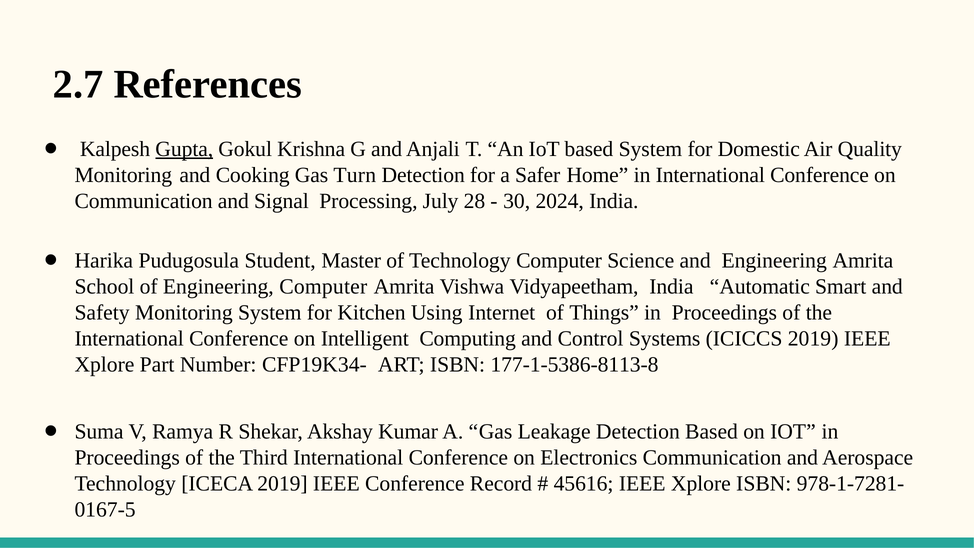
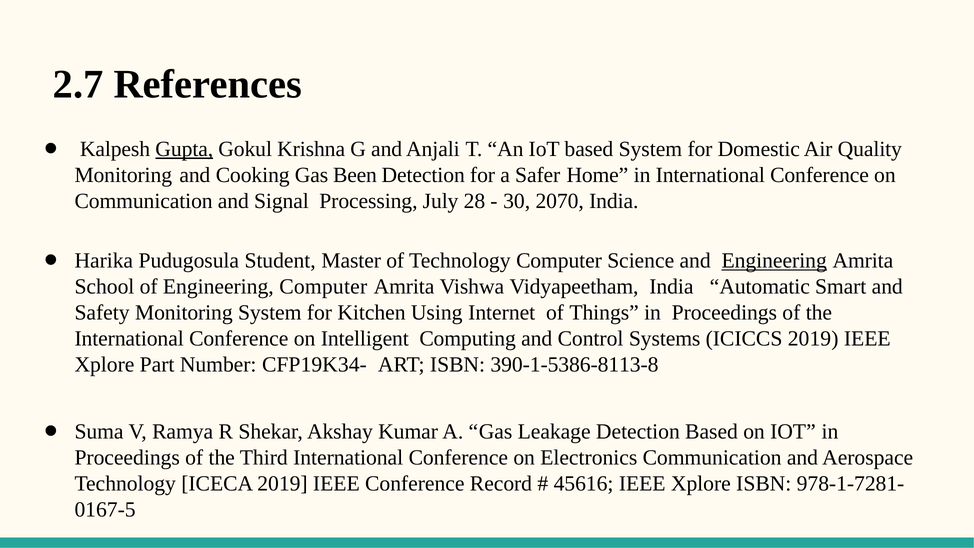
Turn: Turn -> Been
2024: 2024 -> 2070
Engineering at (774, 261) underline: none -> present
177-1-5386-8113-8: 177-1-5386-8113-8 -> 390-1-5386-8113-8
